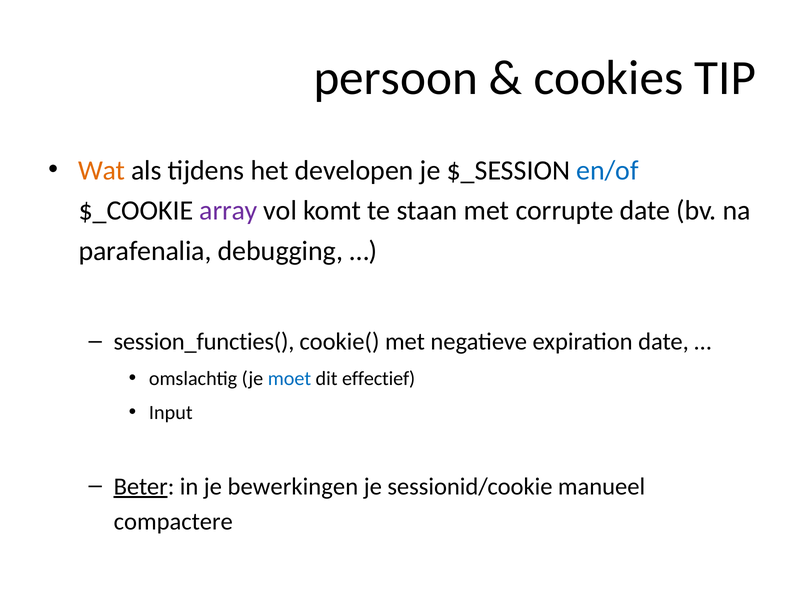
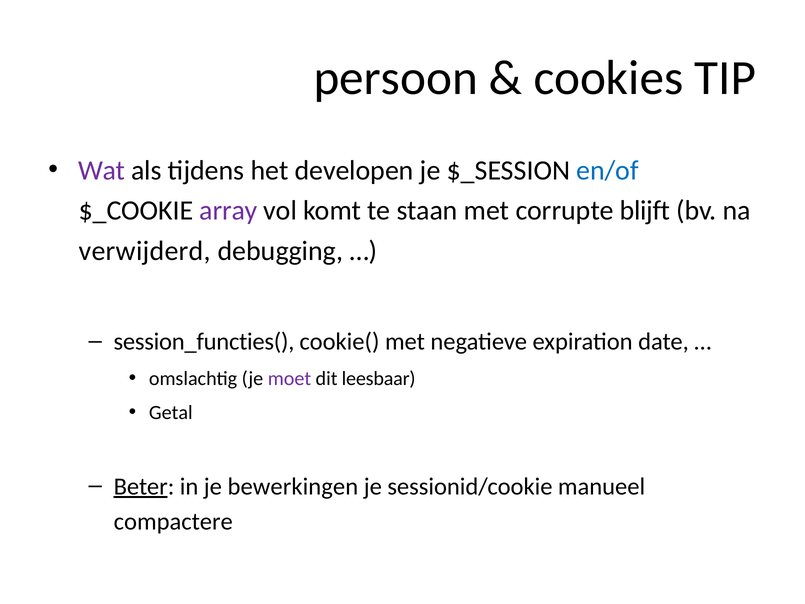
Wat colour: orange -> purple
corrupte date: date -> blijft
parafenalia: parafenalia -> verwijderd
moet colour: blue -> purple
effectief: effectief -> leesbaar
Input: Input -> Getal
